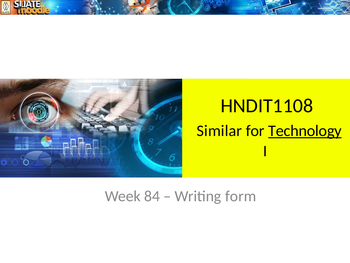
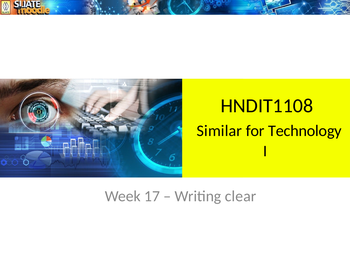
Technology underline: present -> none
84: 84 -> 17
form: form -> clear
